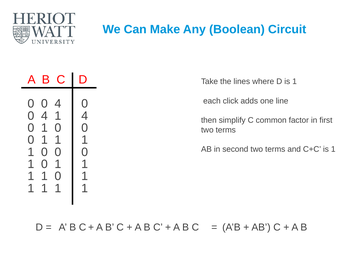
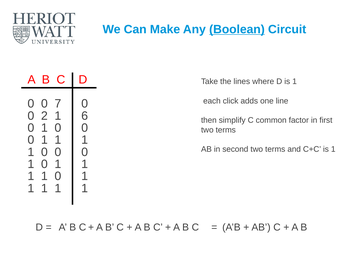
Boolean underline: none -> present
4 at (58, 104): 4 -> 7
4 at (44, 116): 4 -> 2
1 4: 4 -> 6
